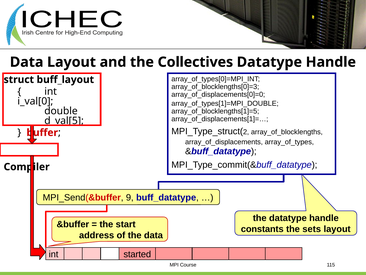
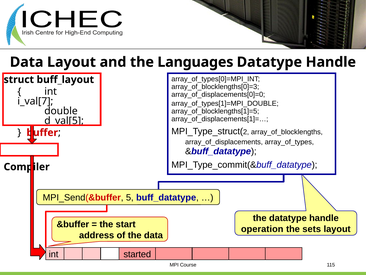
Collectives: Collectives -> Languages
i_val[0: i_val[0 -> i_val[7
9: 9 -> 5
constants: constants -> operation
